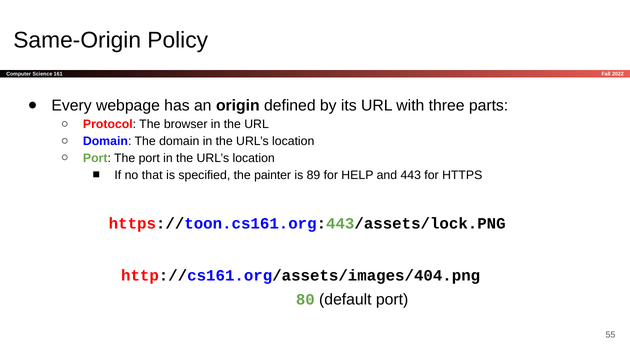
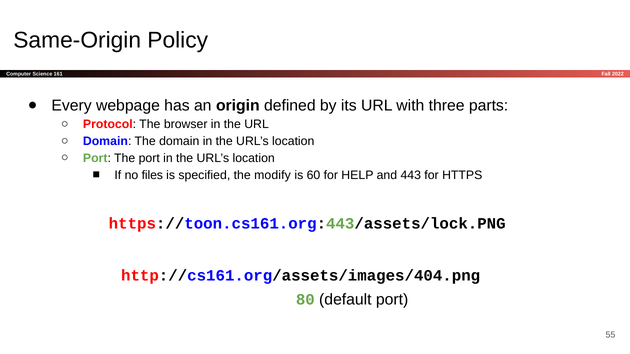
that: that -> files
painter: painter -> modify
89: 89 -> 60
